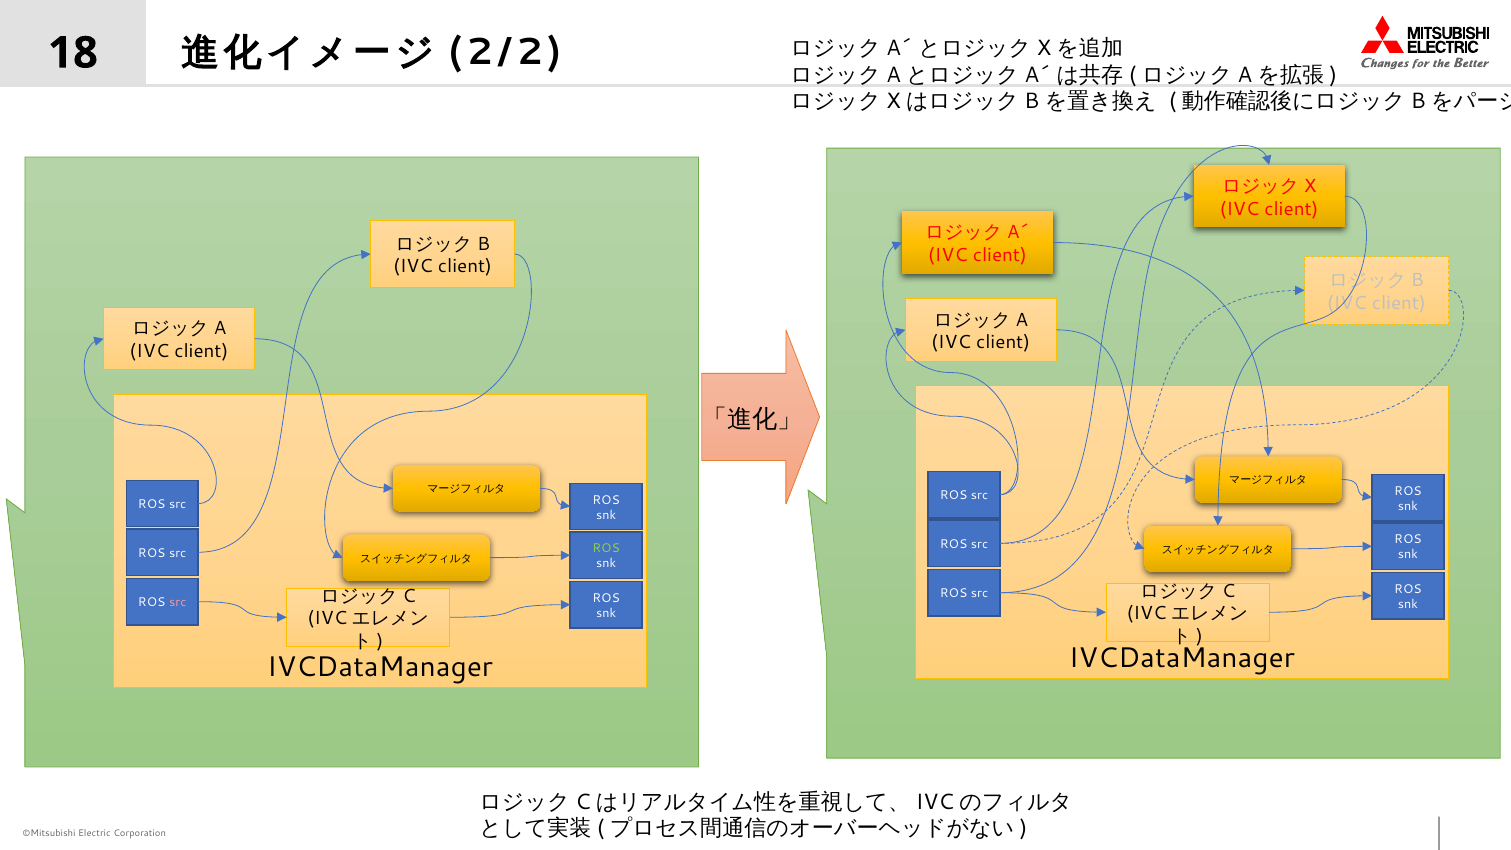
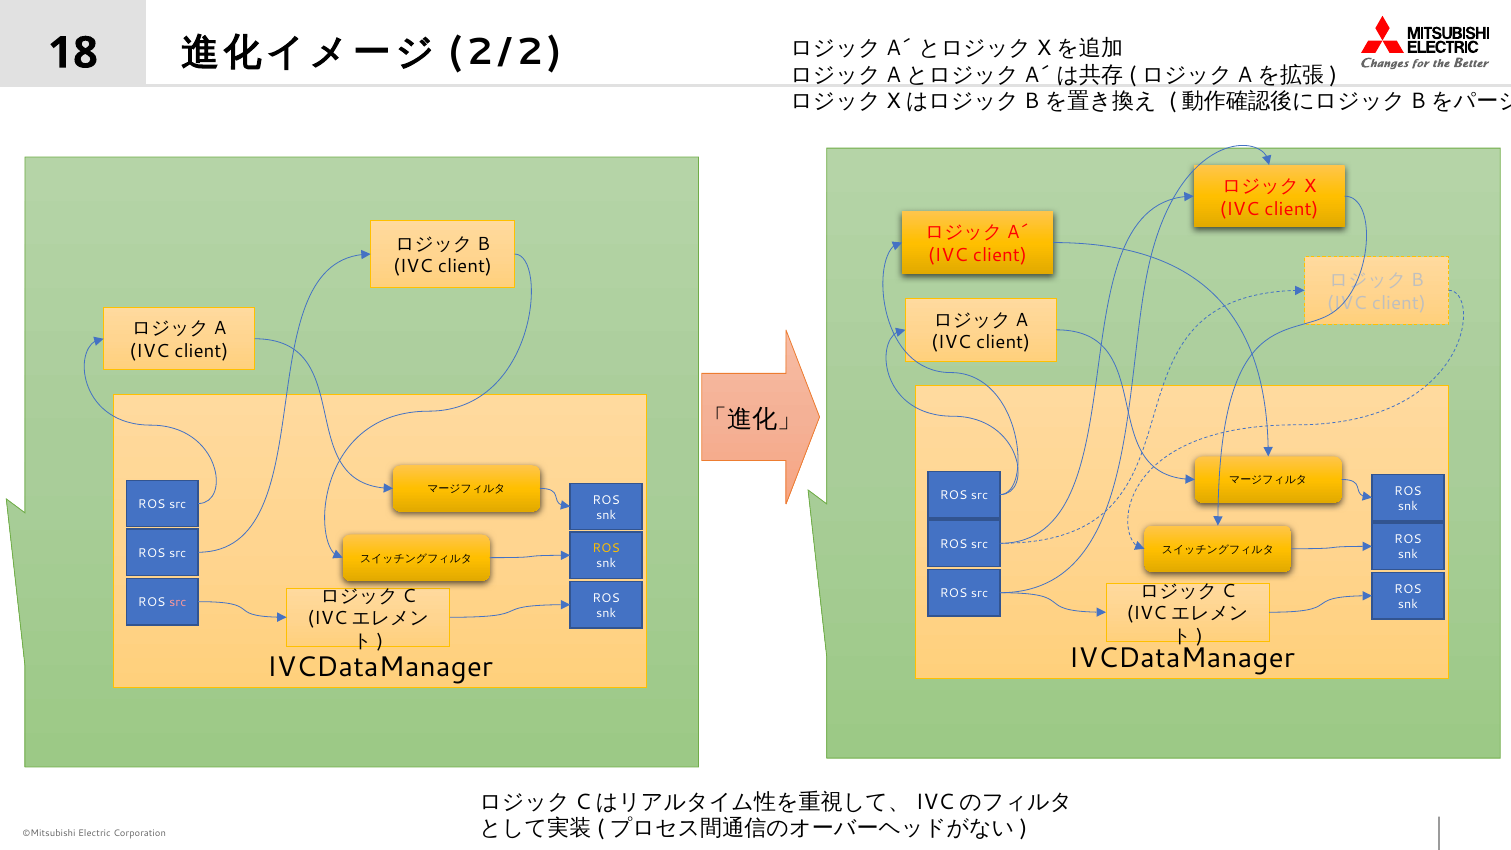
ROS at (606, 549) colour: light green -> yellow
